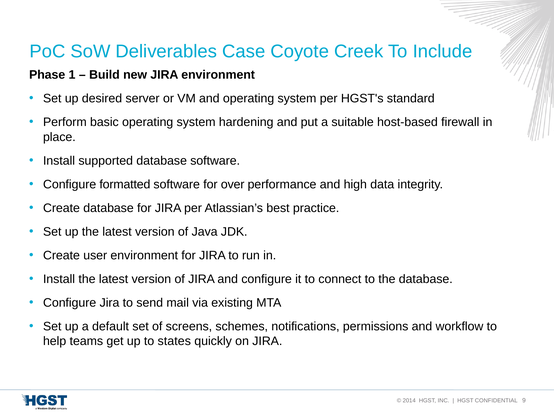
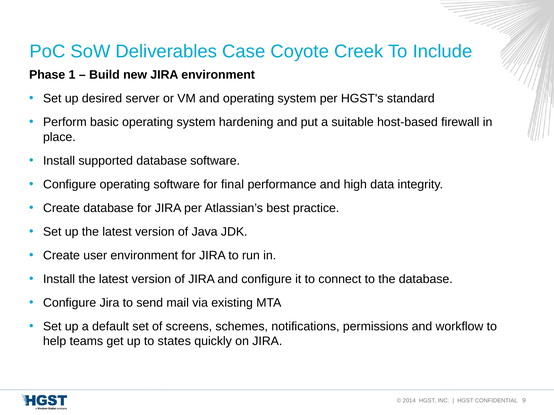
Configure formatted: formatted -> operating
over: over -> final
